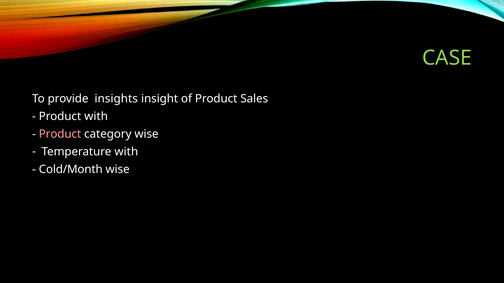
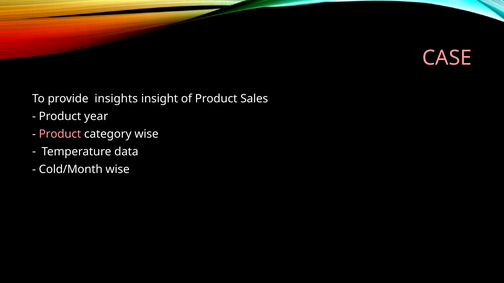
CASE colour: light green -> pink
Product with: with -> year
Temperature with: with -> data
